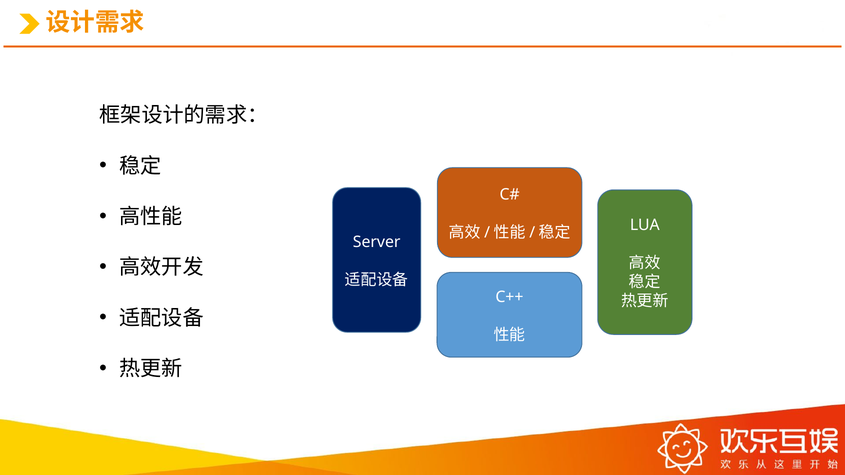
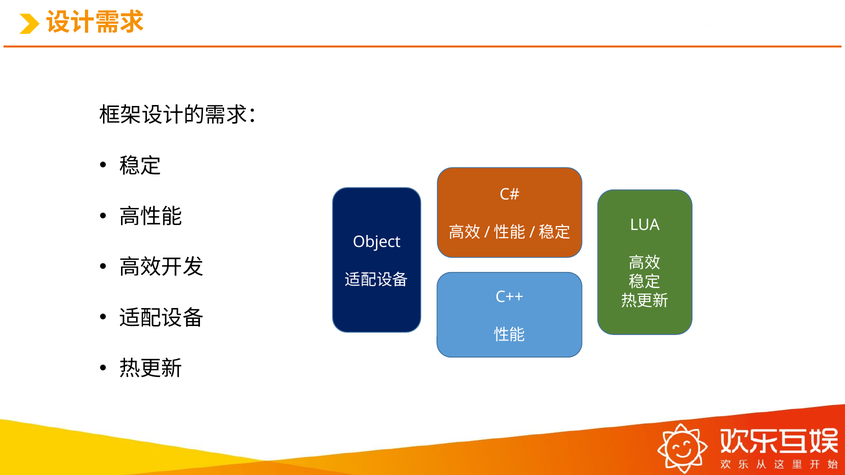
Server: Server -> Object
